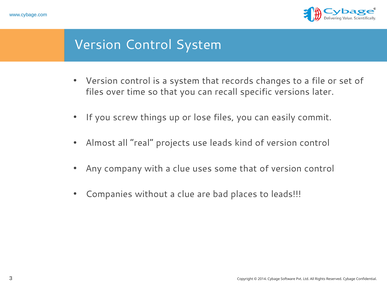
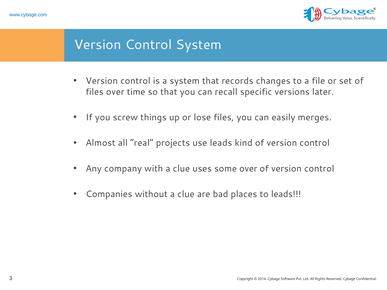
commit: commit -> merges
some that: that -> over
